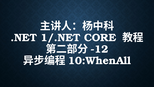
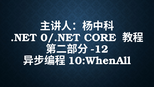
1/.NET: 1/.NET -> 0/.NET
